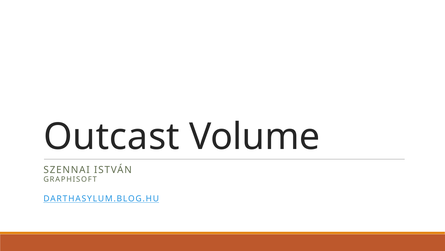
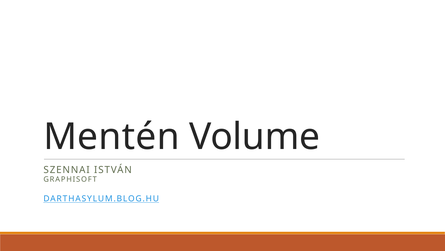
Outcast: Outcast -> Mentén
